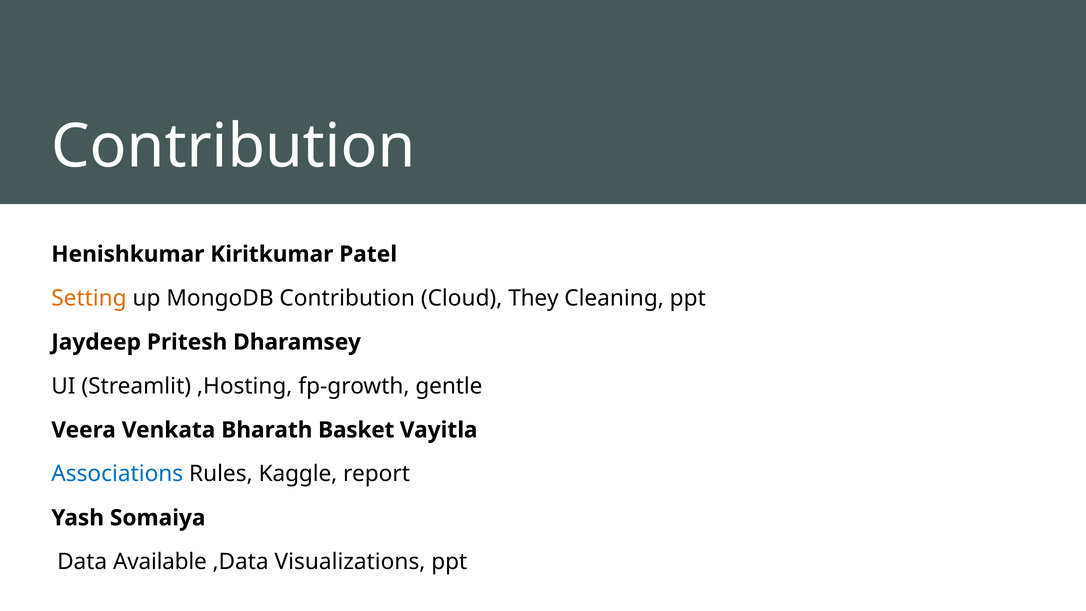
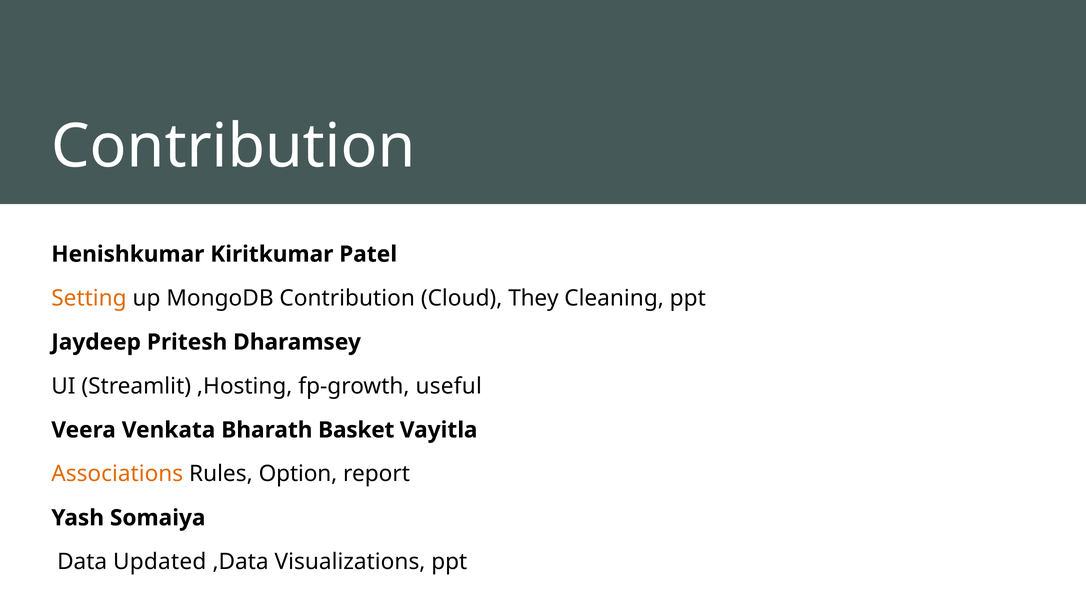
gentle: gentle -> useful
Associations colour: blue -> orange
Kaggle: Kaggle -> Option
Available: Available -> Updated
